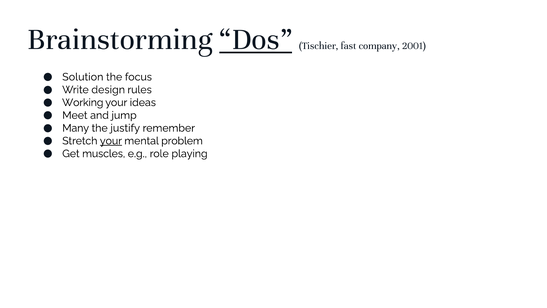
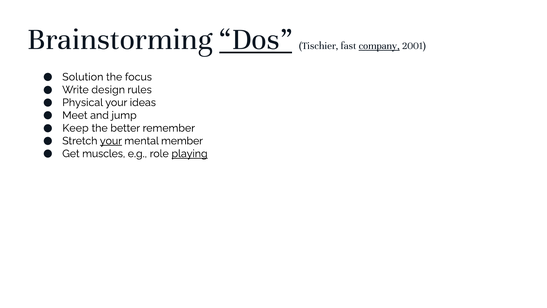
company underline: none -> present
Working: Working -> Physical
Many: Many -> Keep
justify: justify -> better
problem: problem -> member
playing underline: none -> present
